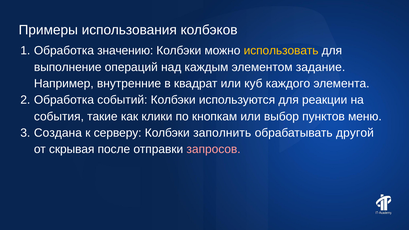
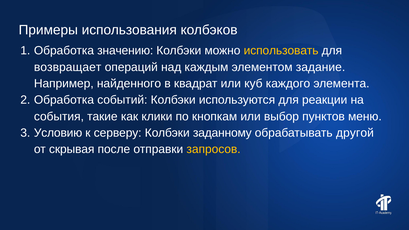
выполнение: выполнение -> возвращает
внутренние: внутренние -> найденного
Создана: Создана -> Условию
заполнить: заполнить -> заданному
запросов colour: pink -> yellow
